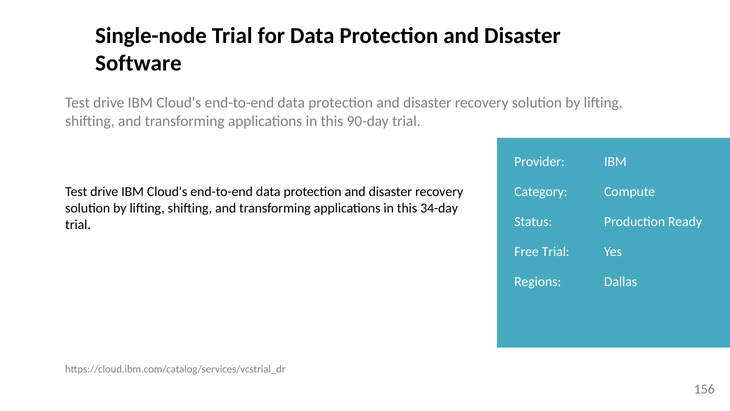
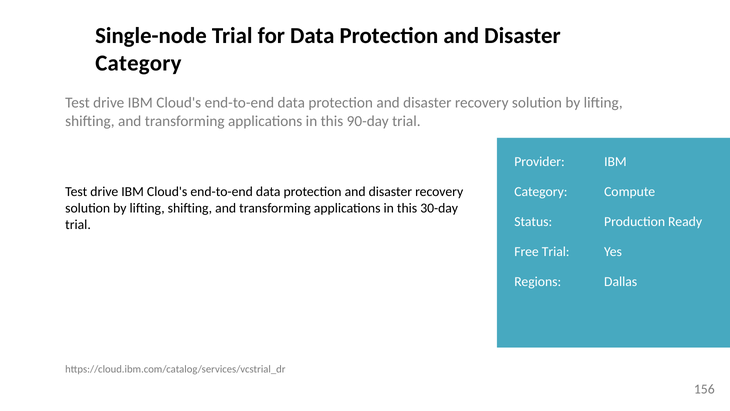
Software at (138, 63): Software -> Category
34-day: 34-day -> 30-day
